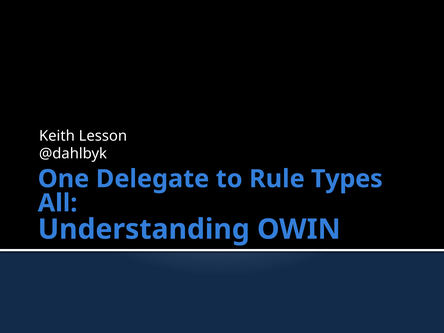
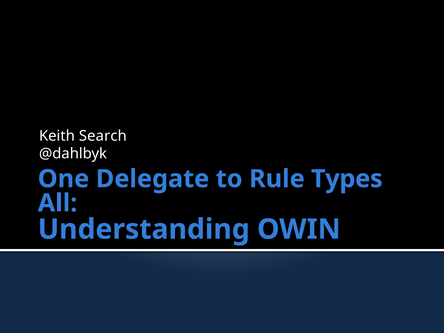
Lesson: Lesson -> Search
